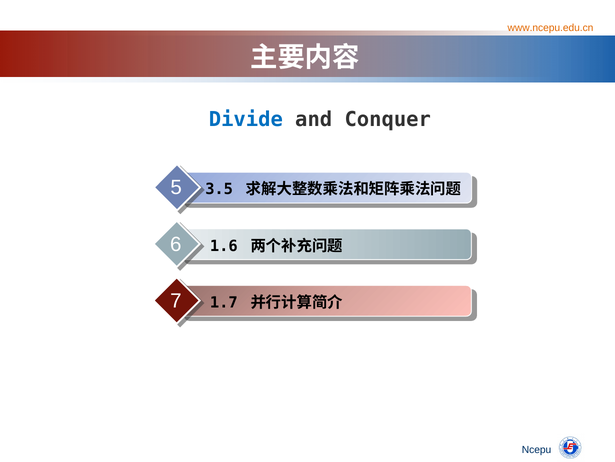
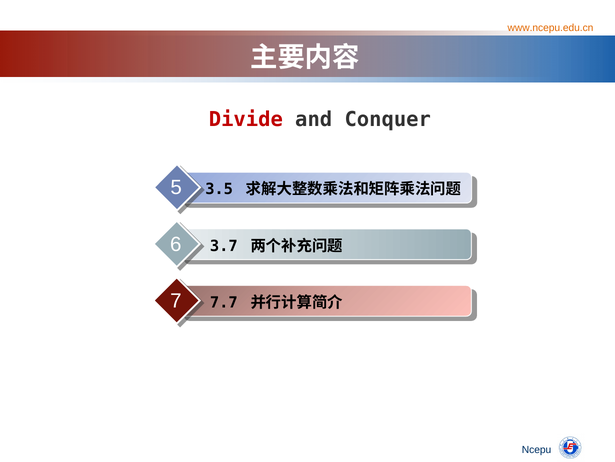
Divide colour: blue -> red
1.6: 1.6 -> 3.7
1.7: 1.7 -> 7.7
